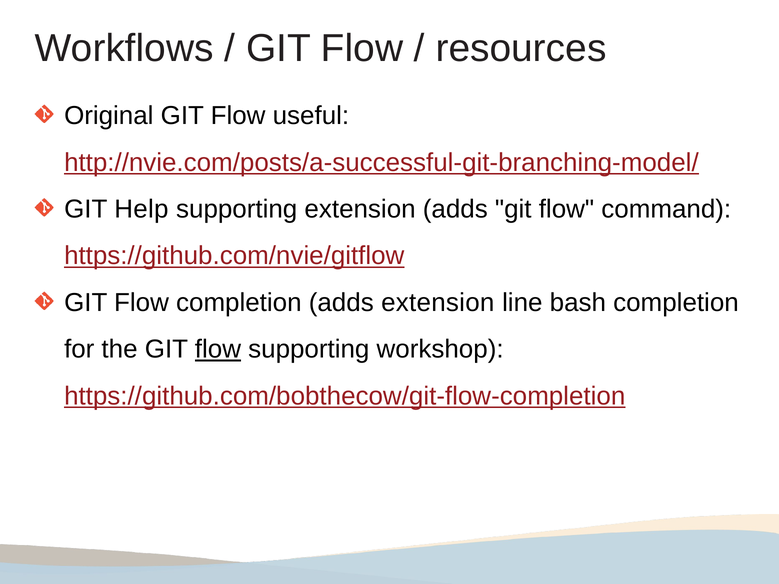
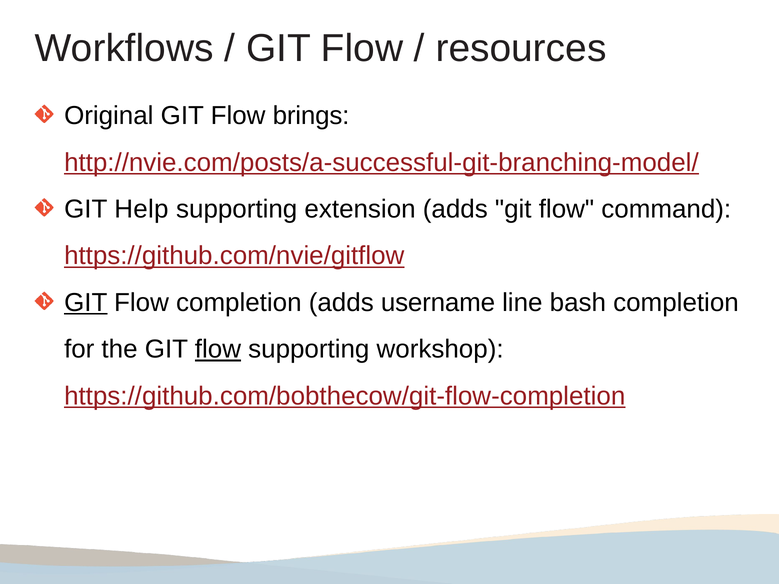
useful: useful -> brings
GIT at (86, 303) underline: none -> present
adds extension: extension -> username
